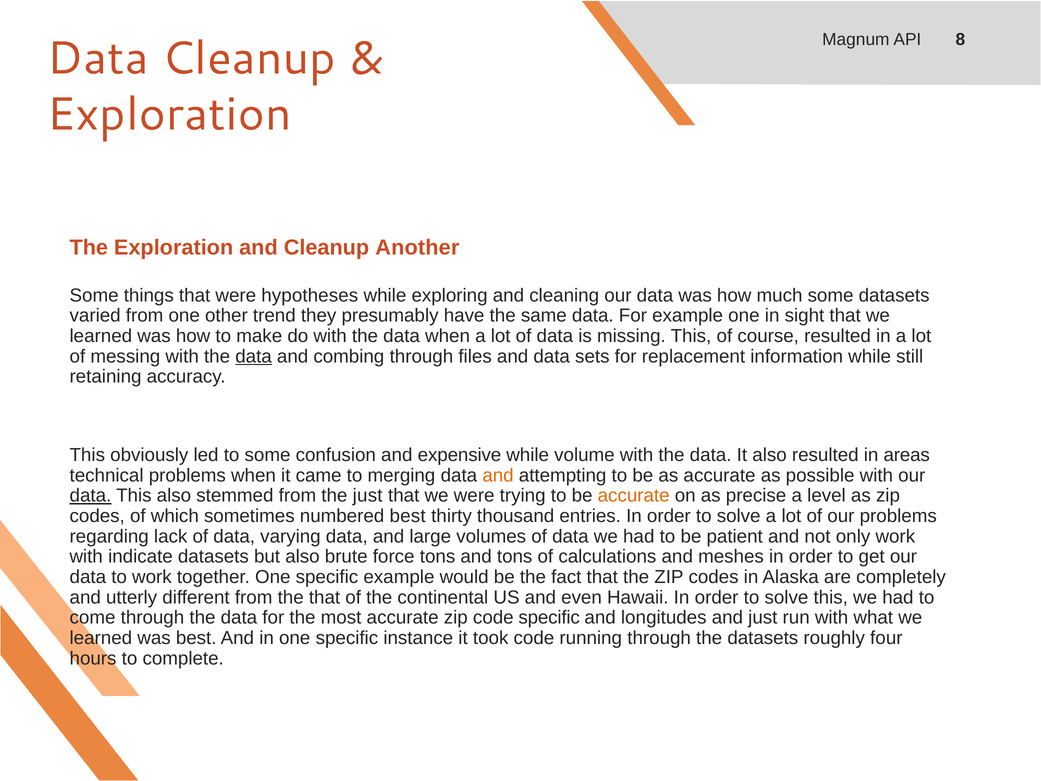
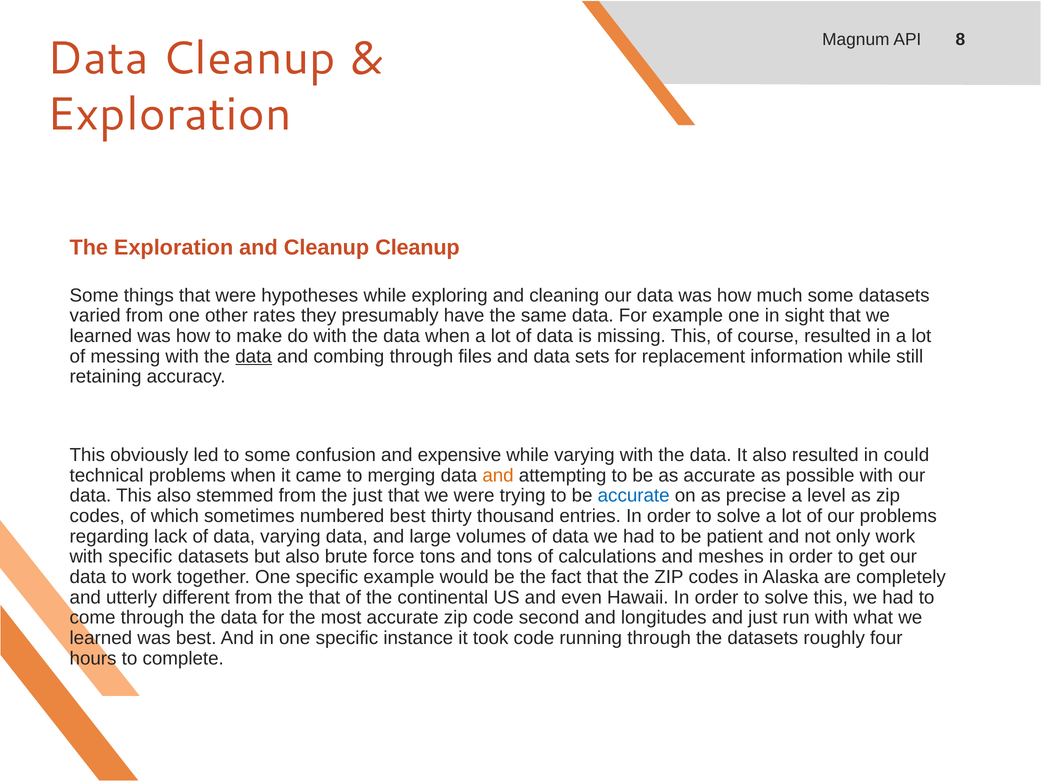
Cleanup Another: Another -> Cleanup
trend: trend -> rates
while volume: volume -> varying
areas: areas -> could
data at (90, 496) underline: present -> none
accurate at (634, 496) colour: orange -> blue
with indicate: indicate -> specific
code specific: specific -> second
